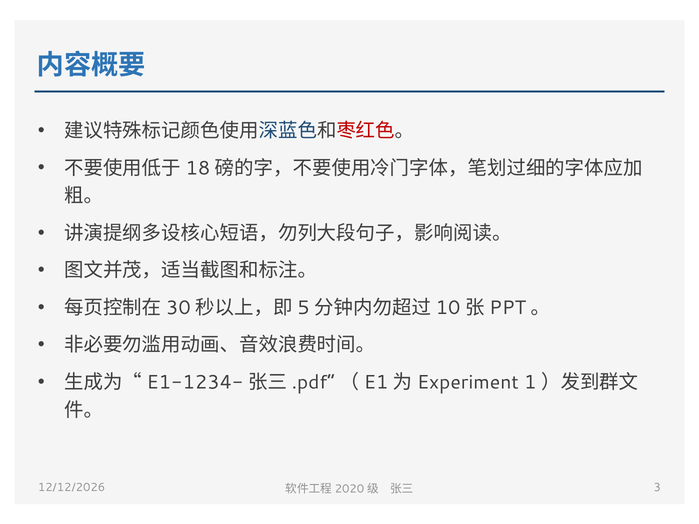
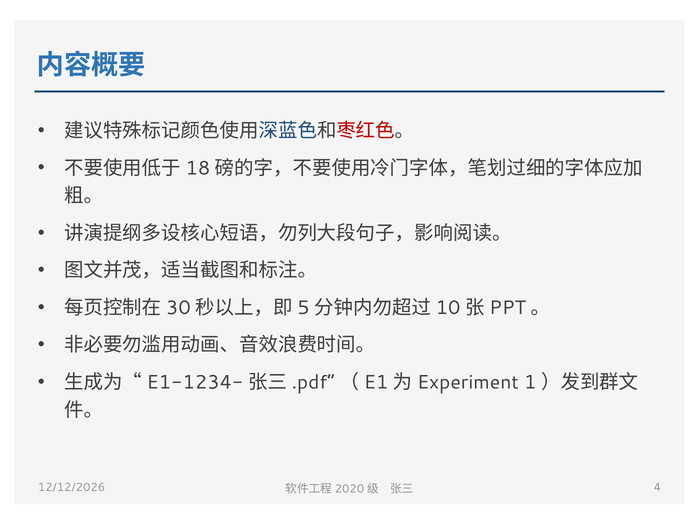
3: 3 -> 4
